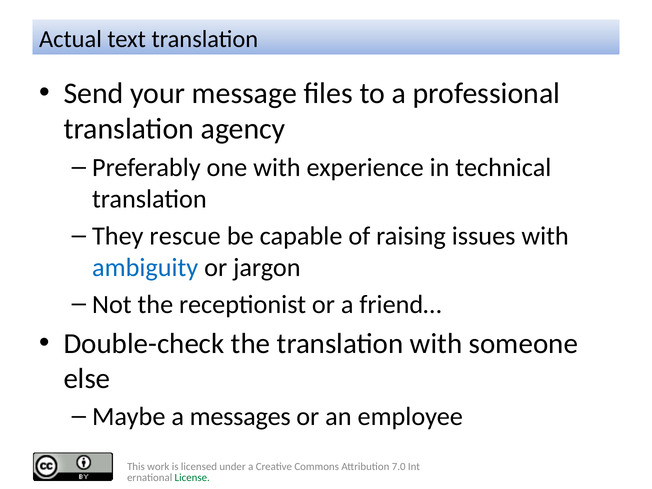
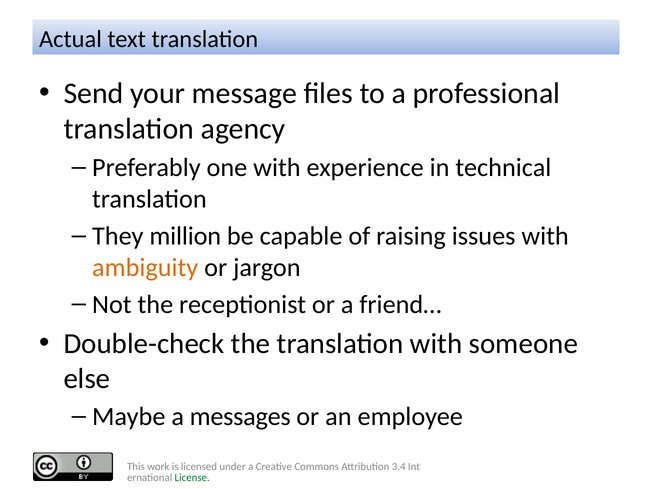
rescue: rescue -> million
ambiguity colour: blue -> orange
7.0: 7.0 -> 3.4
